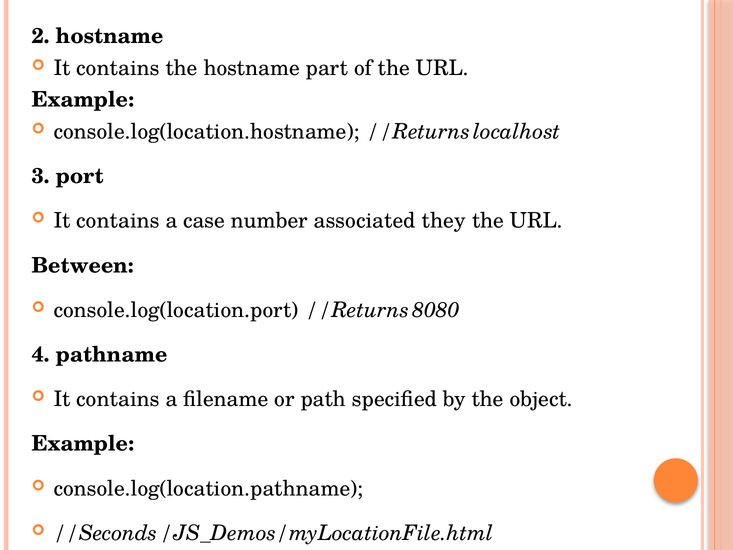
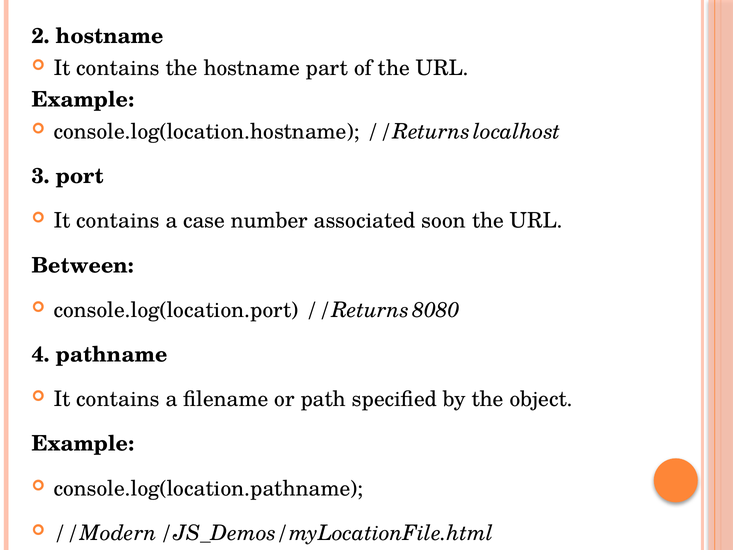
they: they -> soon
//Seconds: //Seconds -> //Modern
